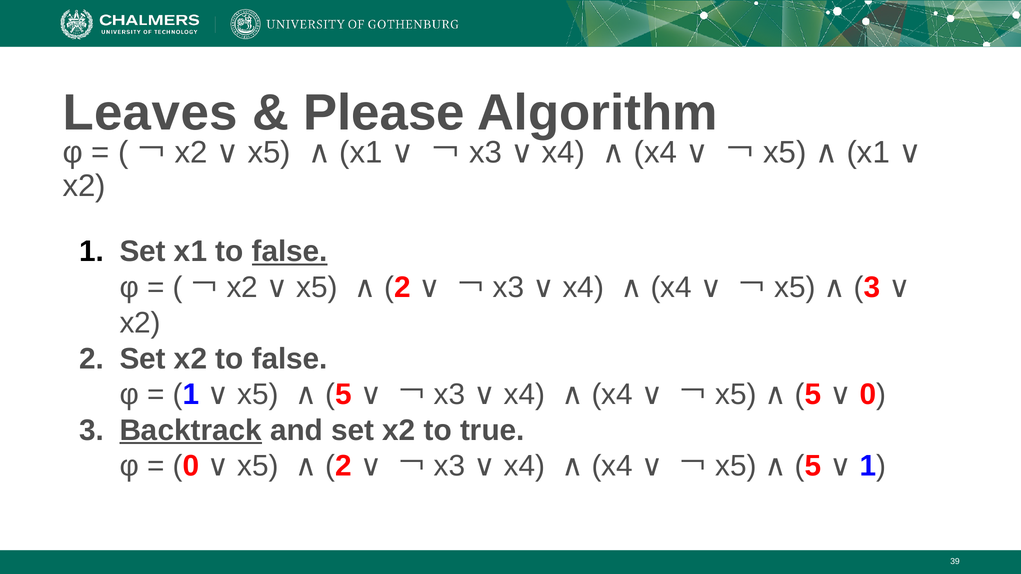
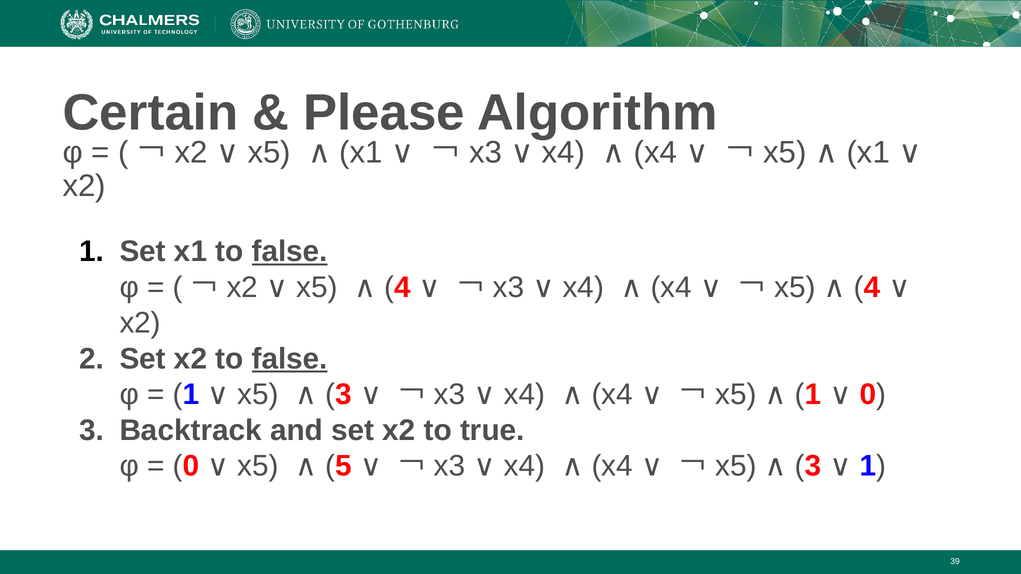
Leaves: Leaves -> Certain
2 at (403, 288): 2 -> 4
3 at (872, 288): 3 -> 4
false at (290, 359) underline: none -> present
5 at (344, 395): 5 -> 3
5 at (813, 395): 5 -> 1
Backtrack underline: present -> none
2 at (344, 466): 2 -> 5
5 at (813, 466): 5 -> 3
